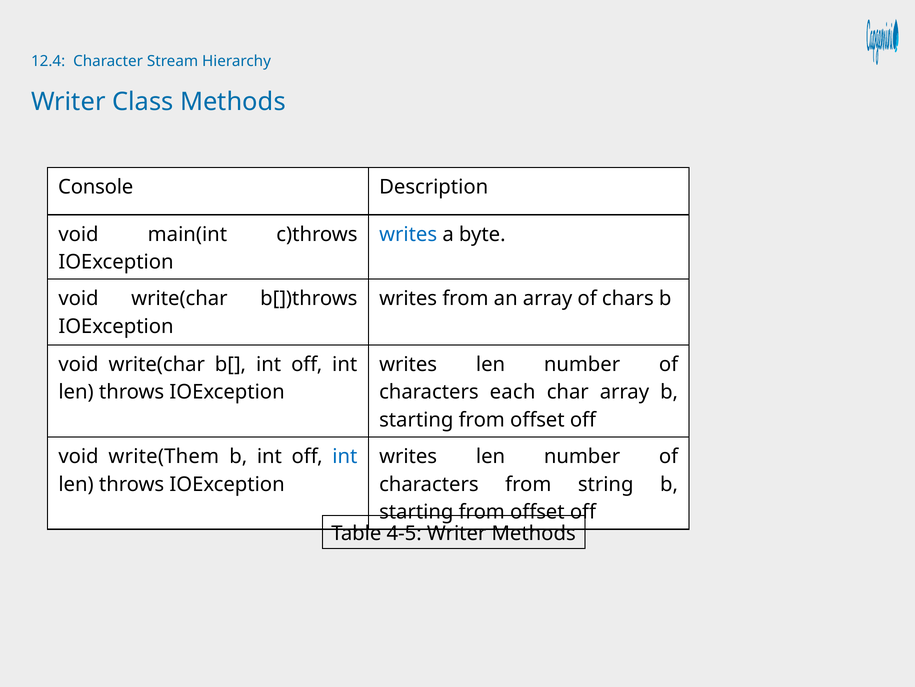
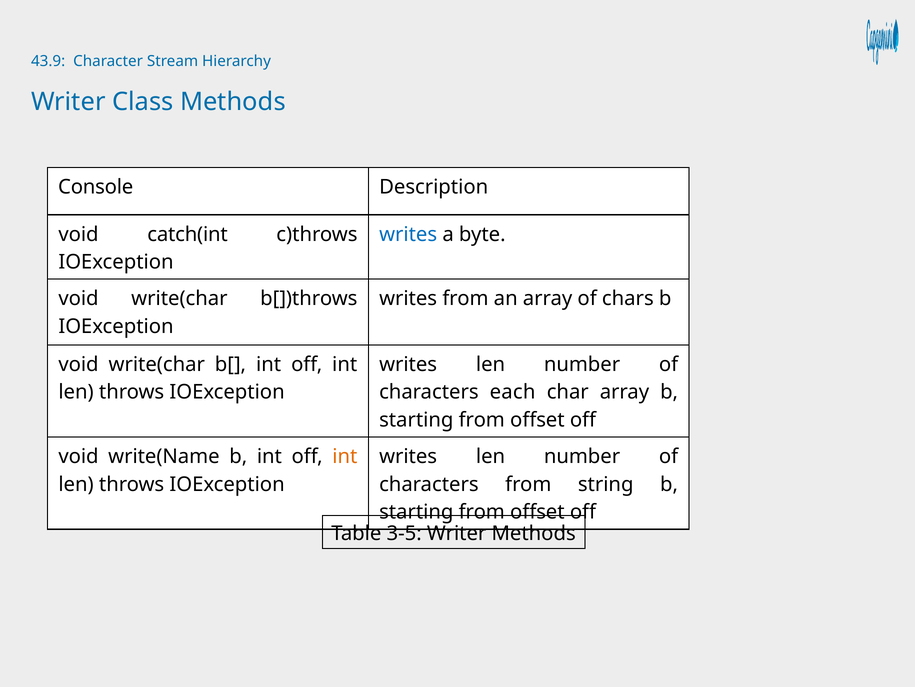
12.4: 12.4 -> 43.9
main(int: main(int -> catch(int
write(Them: write(Them -> write(Name
int at (345, 456) colour: blue -> orange
4‑5: 4‑5 -> 3‑5
